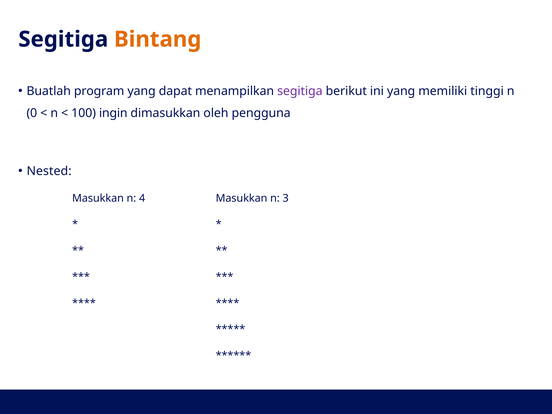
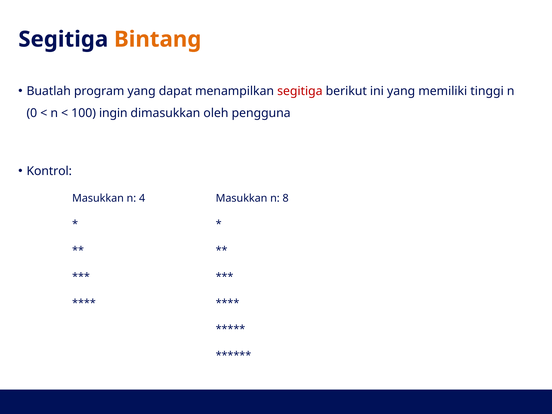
segitiga at (300, 91) colour: purple -> red
Nested: Nested -> Kontrol
3: 3 -> 8
